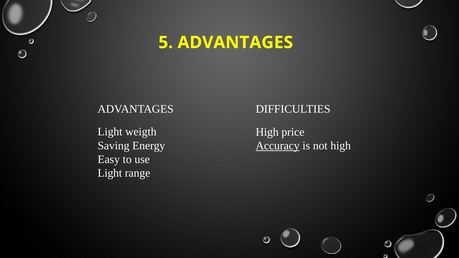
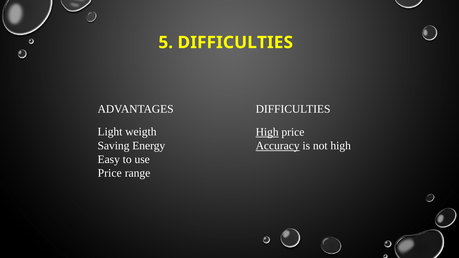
5 ADVANTAGES: ADVANTAGES -> DIFFICULTIES
High at (267, 132) underline: none -> present
Light at (110, 173): Light -> Price
